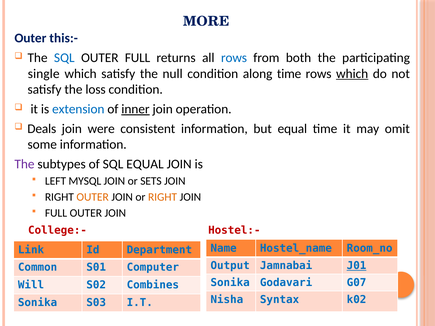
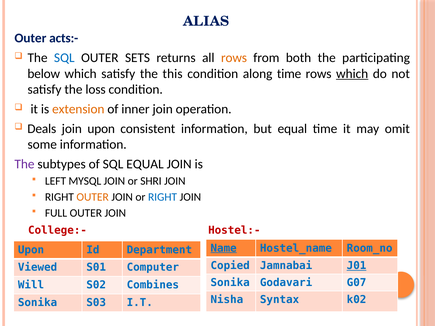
MORE: MORE -> ALIAS
this:-: this:- -> acts:-
OUTER FULL: FULL -> SETS
rows at (234, 58) colour: blue -> orange
single: single -> below
null: null -> this
extension colour: blue -> orange
inner underline: present -> none
were at (101, 129): were -> upon
SETS: SETS -> SHRI
RIGHT at (163, 197) colour: orange -> blue
Name underline: none -> present
Link at (31, 250): Link -> Upon
Output: Output -> Copied
Common: Common -> Viewed
